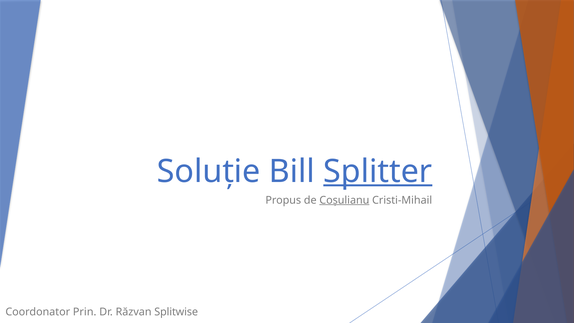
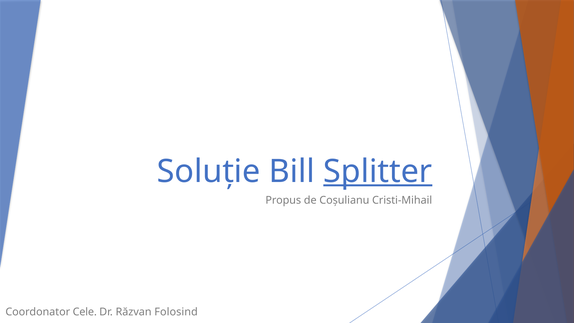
Coșulianu underline: present -> none
Prin: Prin -> Cele
Splitwise: Splitwise -> Folosind
